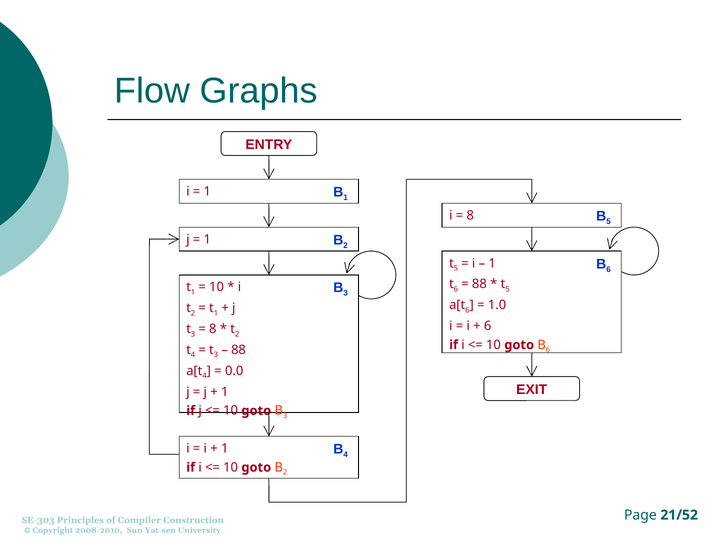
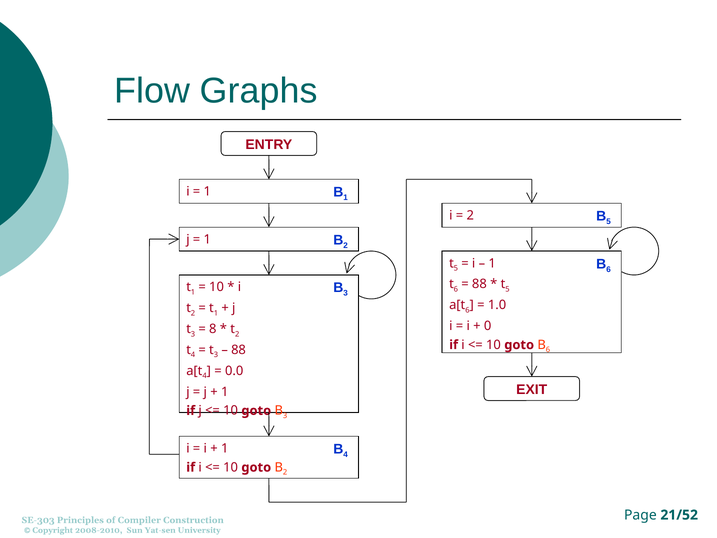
8 at (470, 215): 8 -> 2
6 at (488, 326): 6 -> 0
